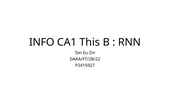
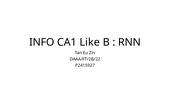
This: This -> Like
